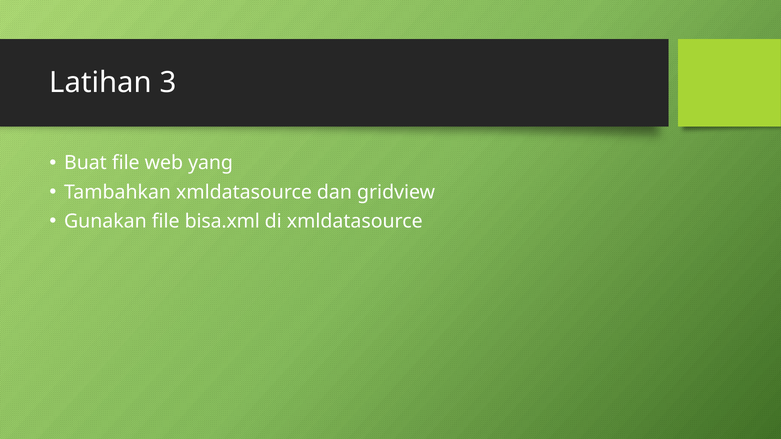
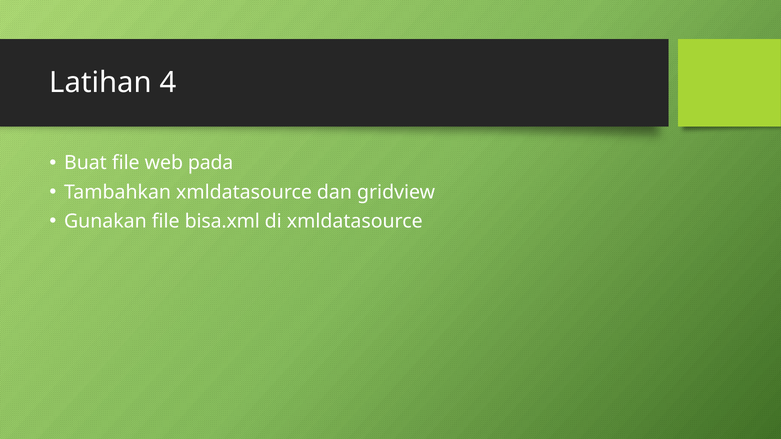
3: 3 -> 4
yang: yang -> pada
